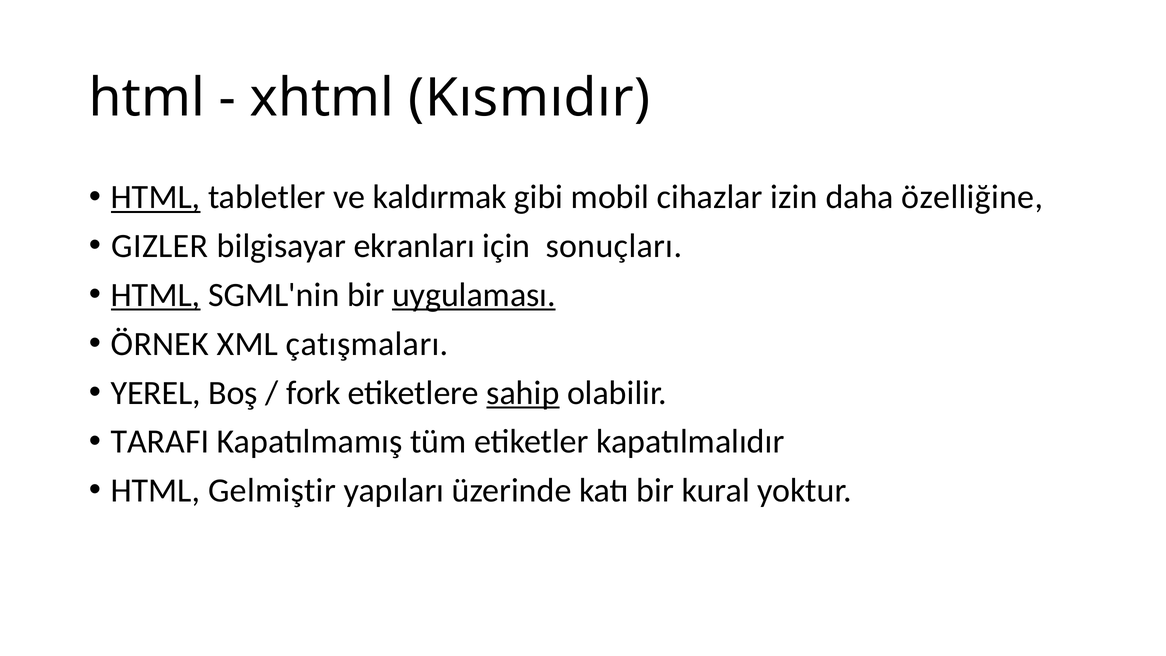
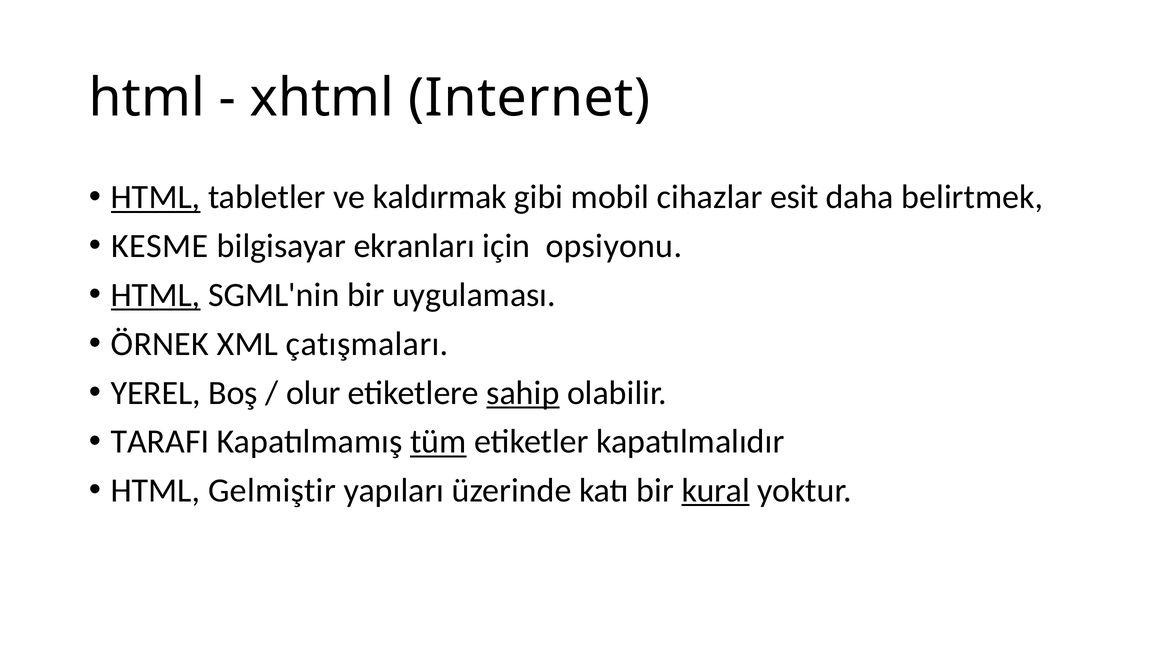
Kısmıdır: Kısmıdır -> Internet
izin: izin -> esit
özelliğine: özelliğine -> belirtmek
GIZLER: GIZLER -> KESME
sonuçları: sonuçları -> opsiyonu
uygulaması underline: present -> none
fork: fork -> olur
tüm underline: none -> present
kural underline: none -> present
